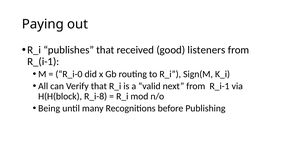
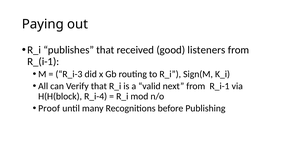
R_i-0: R_i-0 -> R_i-3
R_i-8: R_i-8 -> R_i-4
Being: Being -> Proof
